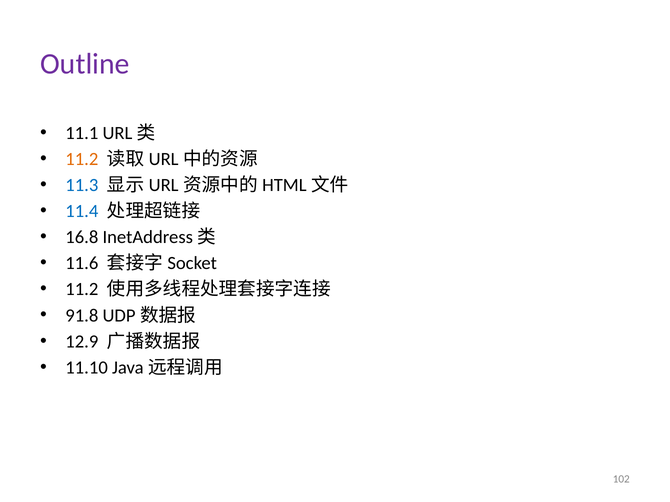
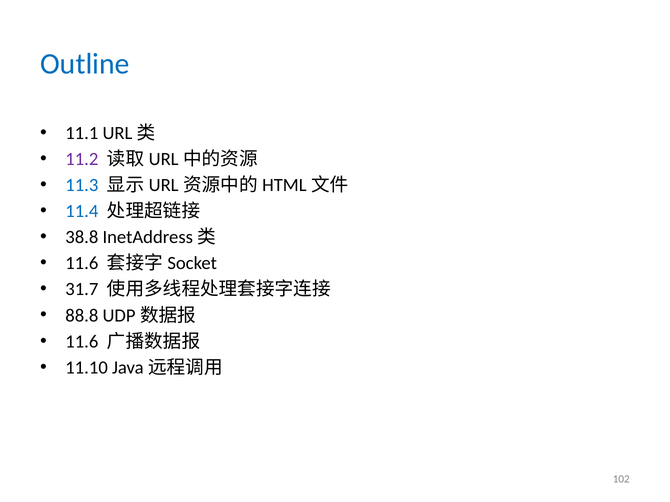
Outline colour: purple -> blue
11.2 at (82, 159) colour: orange -> purple
16.8: 16.8 -> 38.8
11.2 at (82, 290): 11.2 -> 31.7
91.8: 91.8 -> 88.8
12.9 at (82, 342): 12.9 -> 11.6
